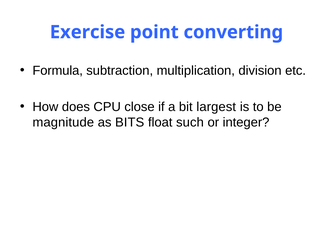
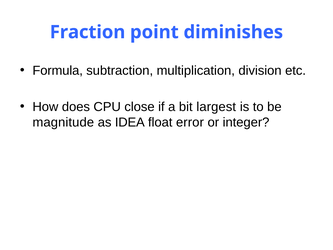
Exercise: Exercise -> Fraction
converting: converting -> diminishes
BITS: BITS -> IDEA
such: such -> error
